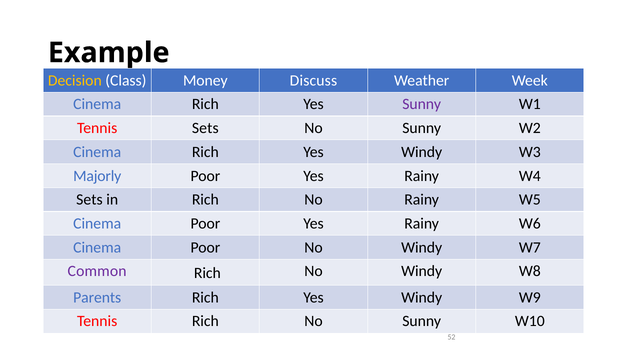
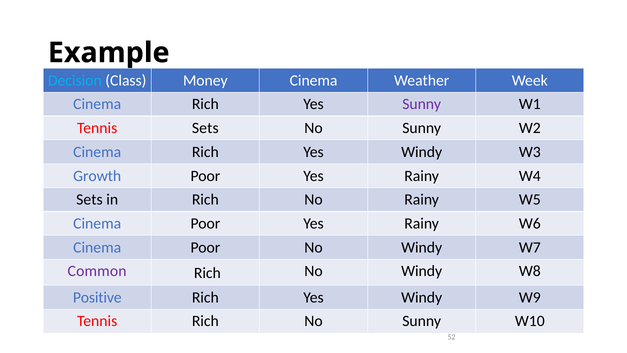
Decision colour: yellow -> light blue
Money Discuss: Discuss -> Cinema
Majorly: Majorly -> Growth
Parents: Parents -> Positive
